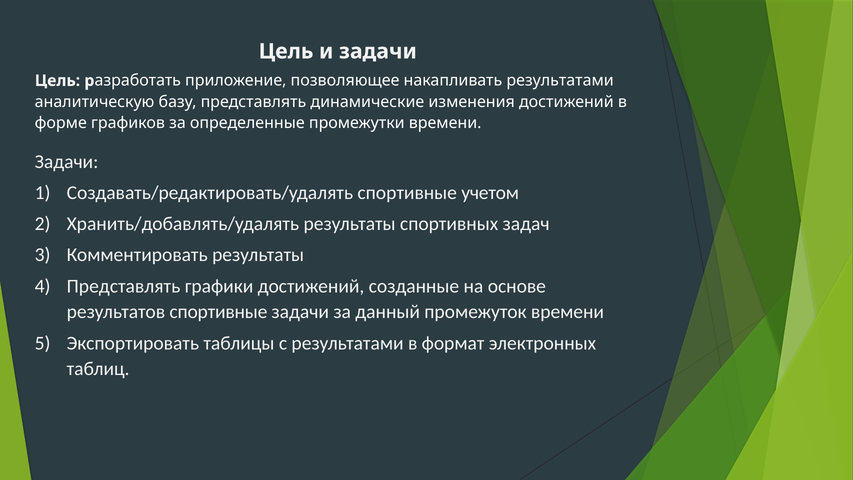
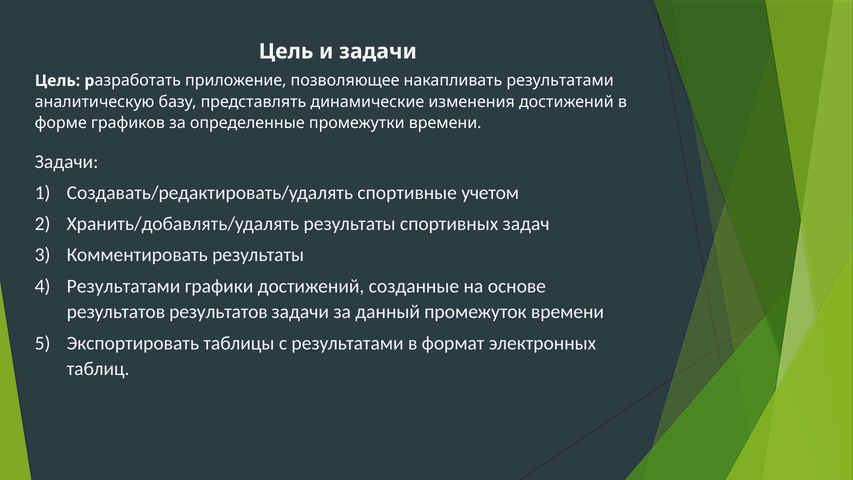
Представлять at (124, 286): Представлять -> Результатами
результатов спортивные: спортивные -> результатов
